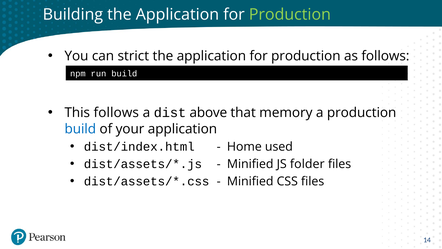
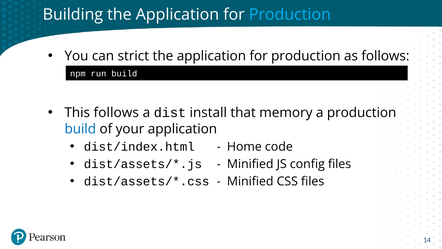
Production at (290, 15) colour: light green -> light blue
above: above -> install
used: used -> code
folder: folder -> config
